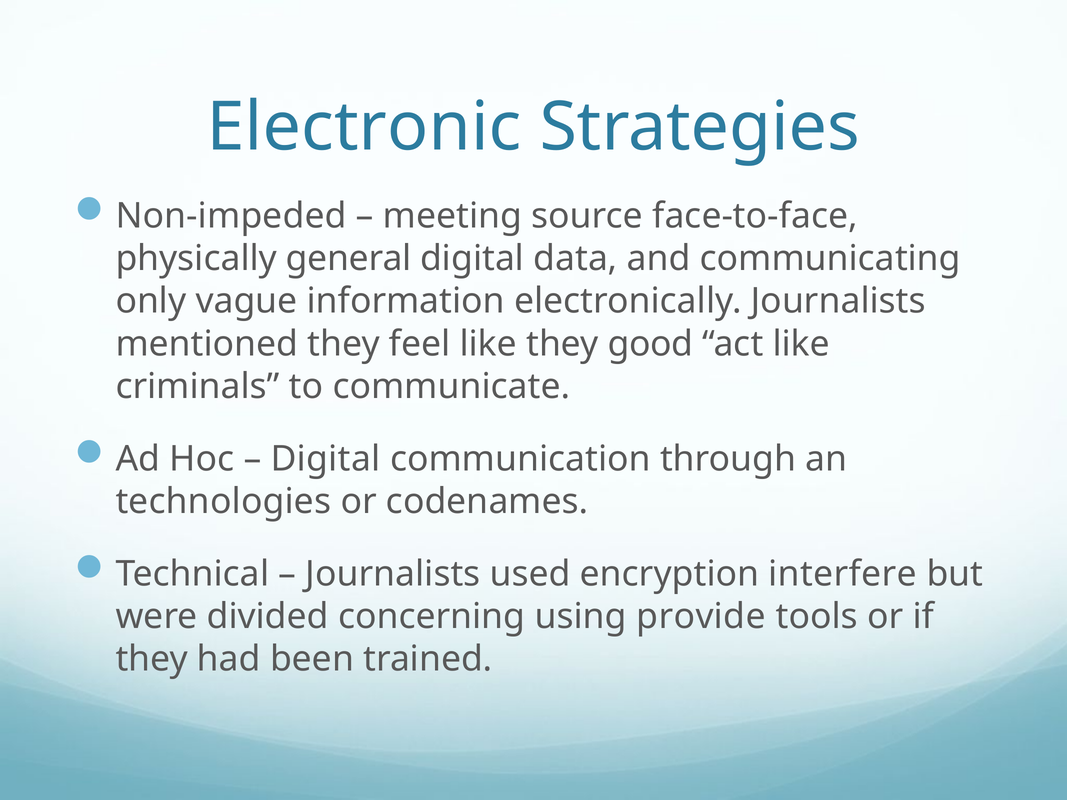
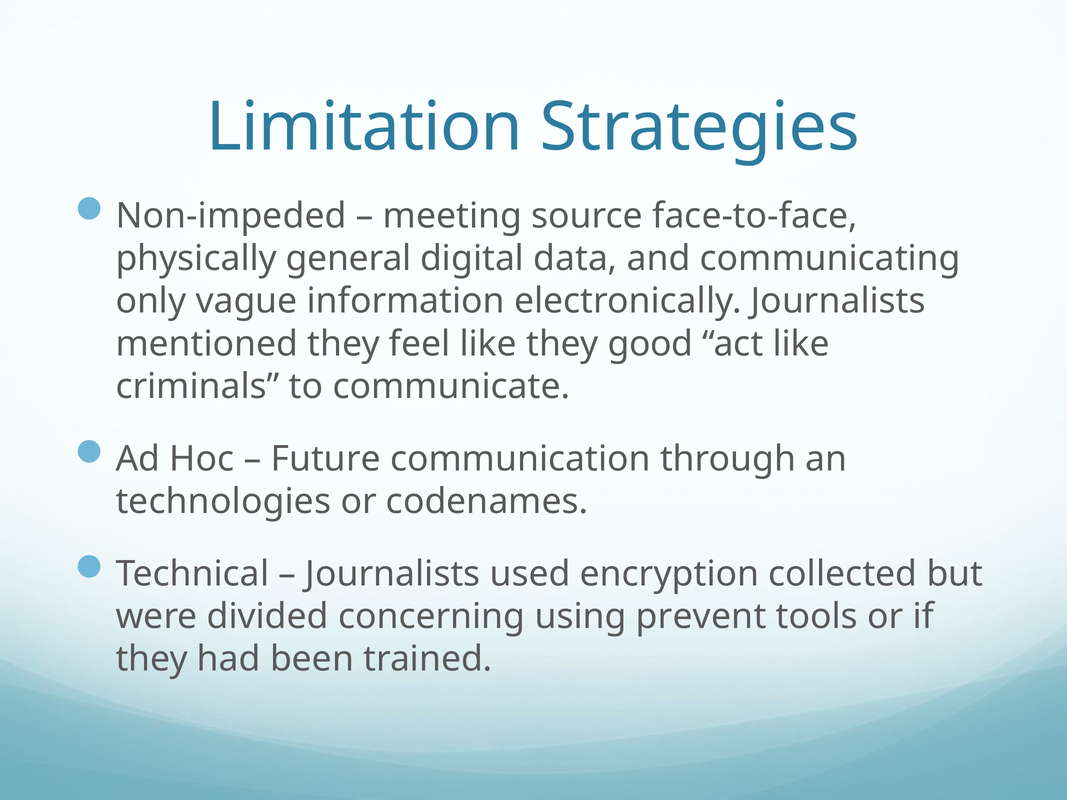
Electronic: Electronic -> Limitation
Digital at (326, 459): Digital -> Future
interfere: interfere -> collected
provide: provide -> prevent
